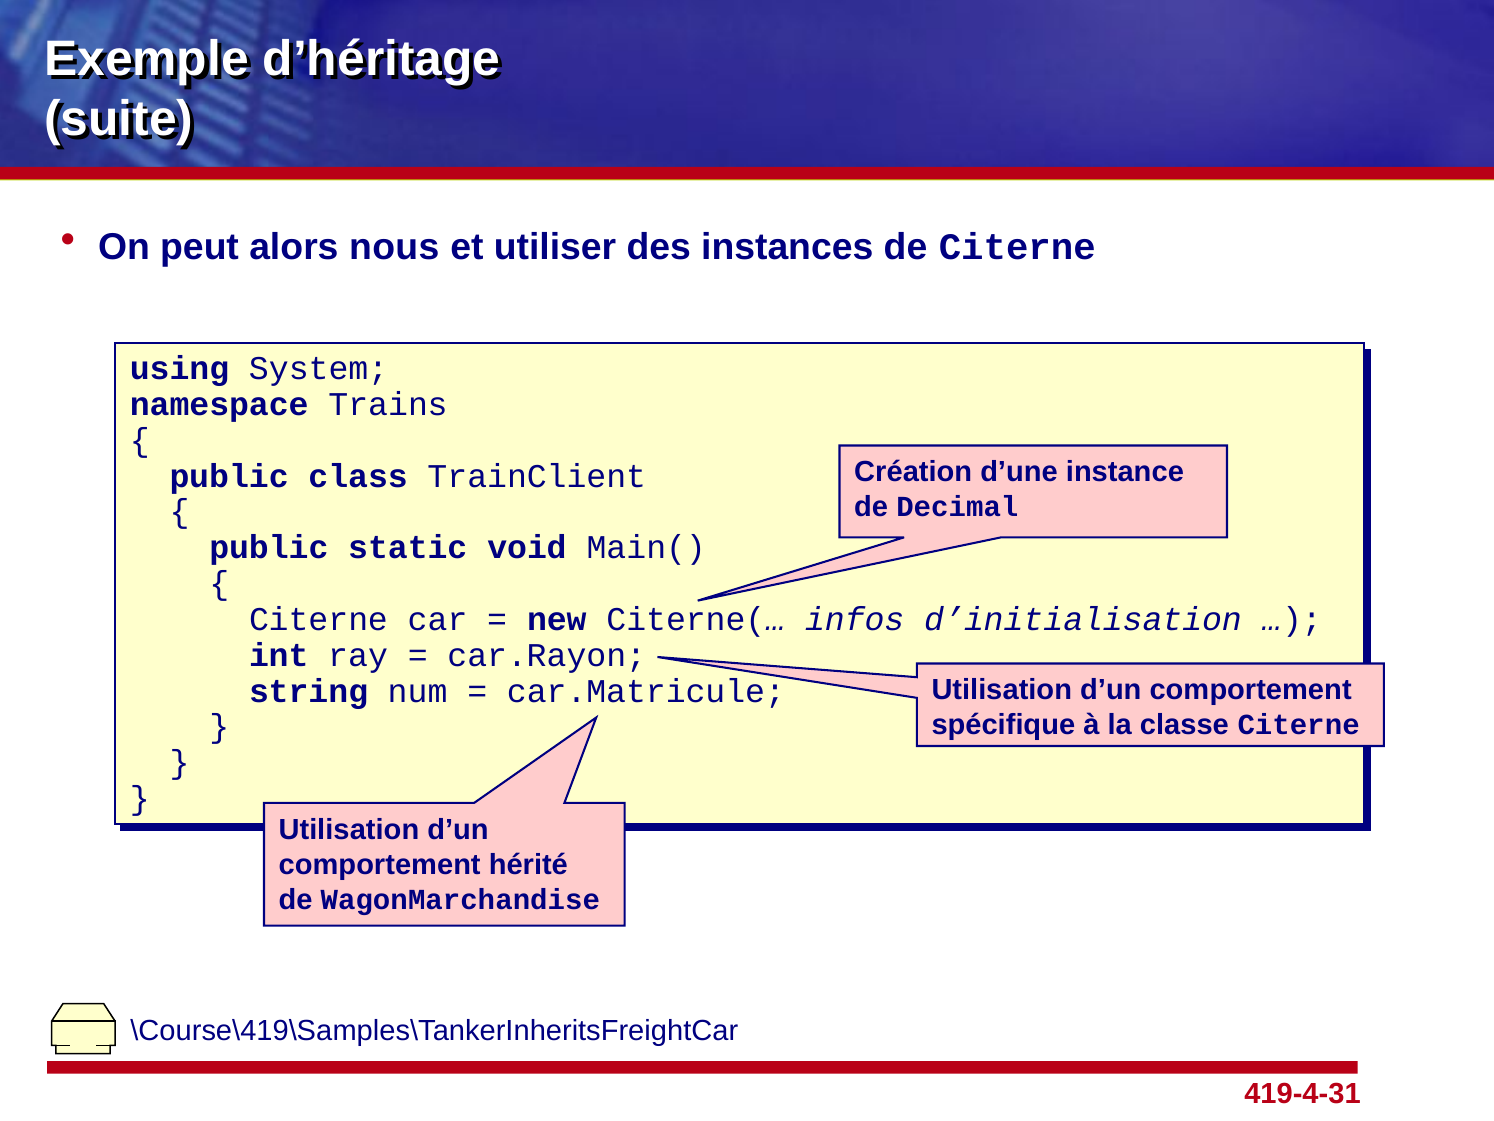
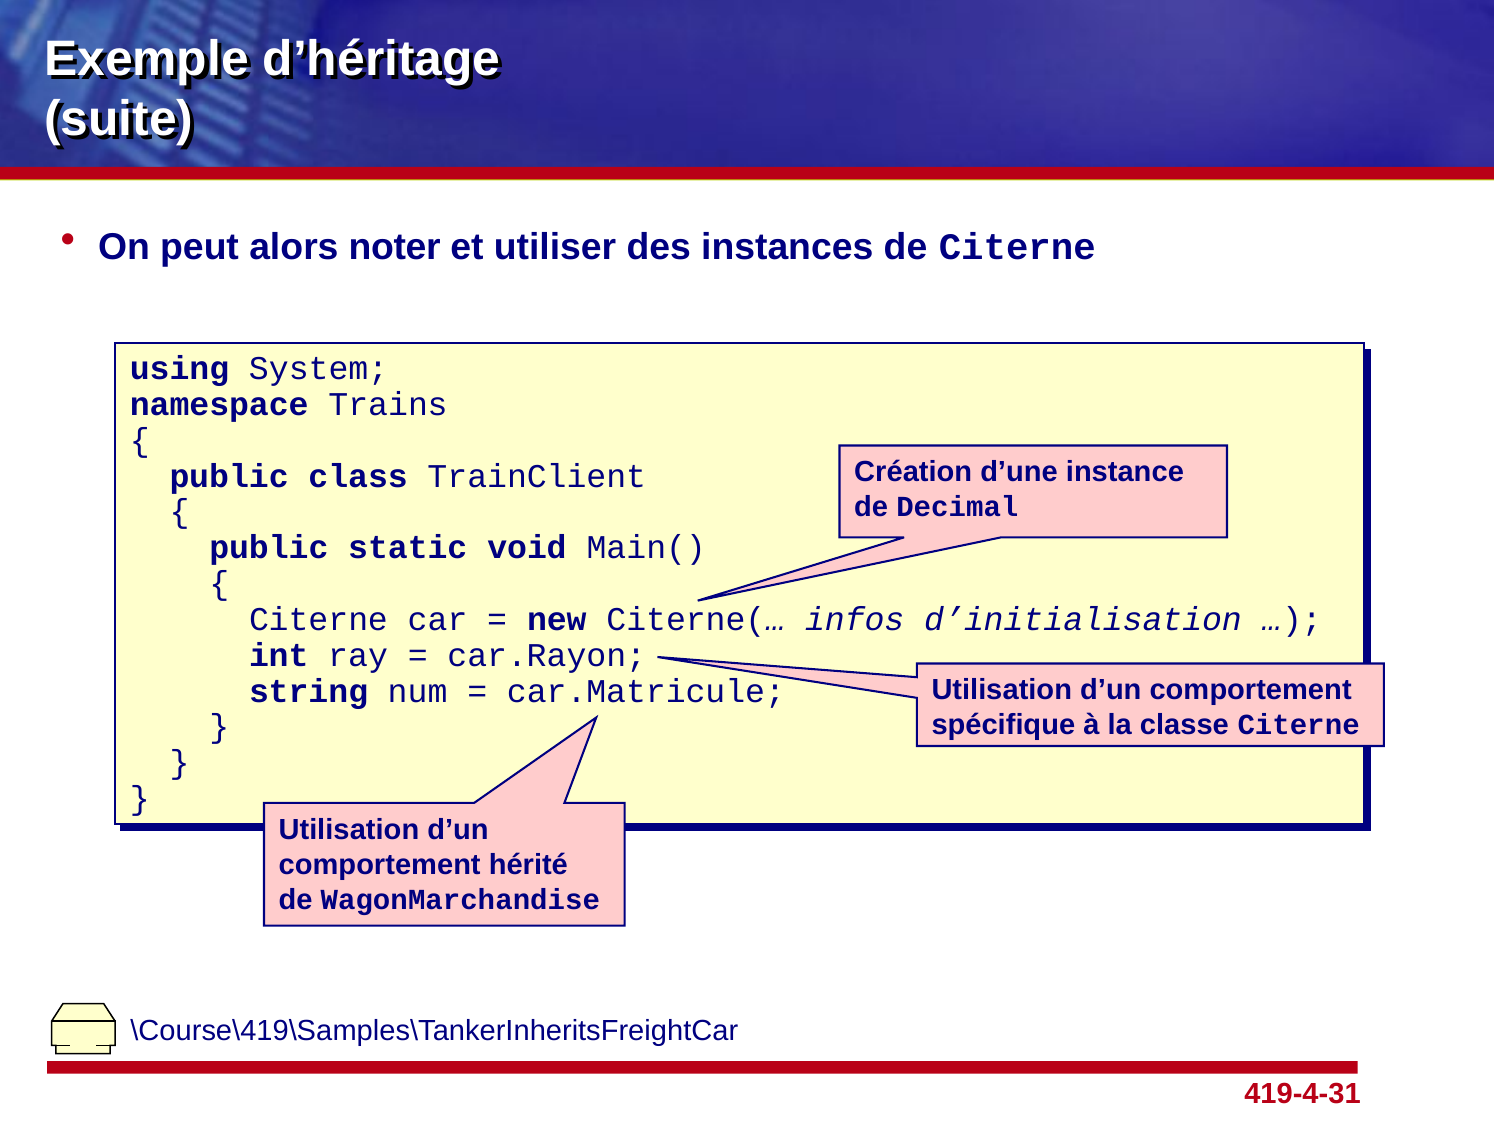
nous: nous -> noter
